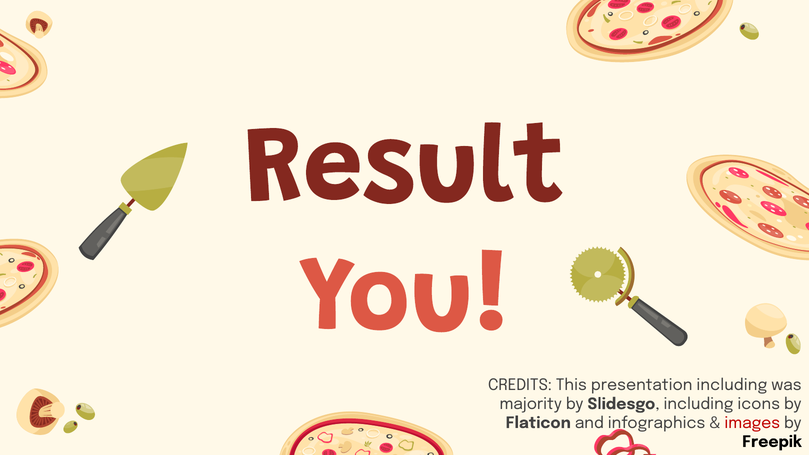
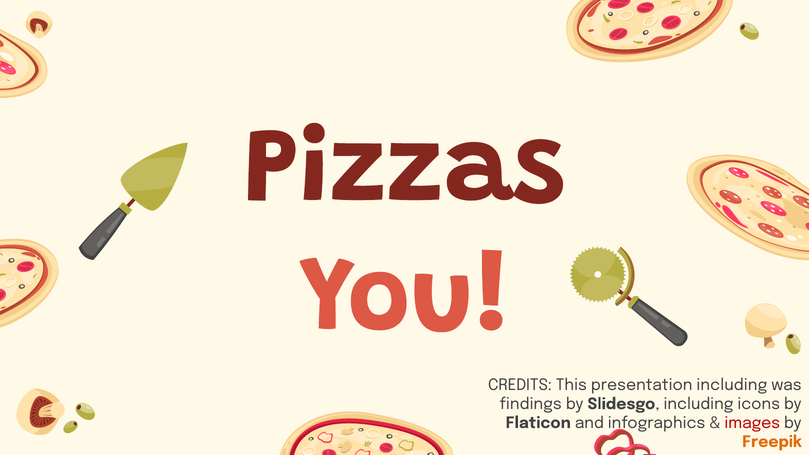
Result: Result -> Pizzas
majority: majority -> findings
Freepik colour: black -> orange
